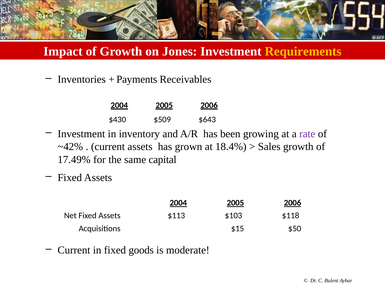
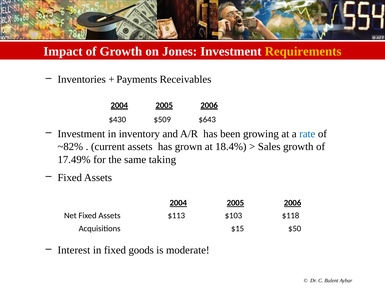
rate colour: purple -> blue
~42%: ~42% -> ~82%
capital: capital -> taking
Current at (74, 251): Current -> Interest
